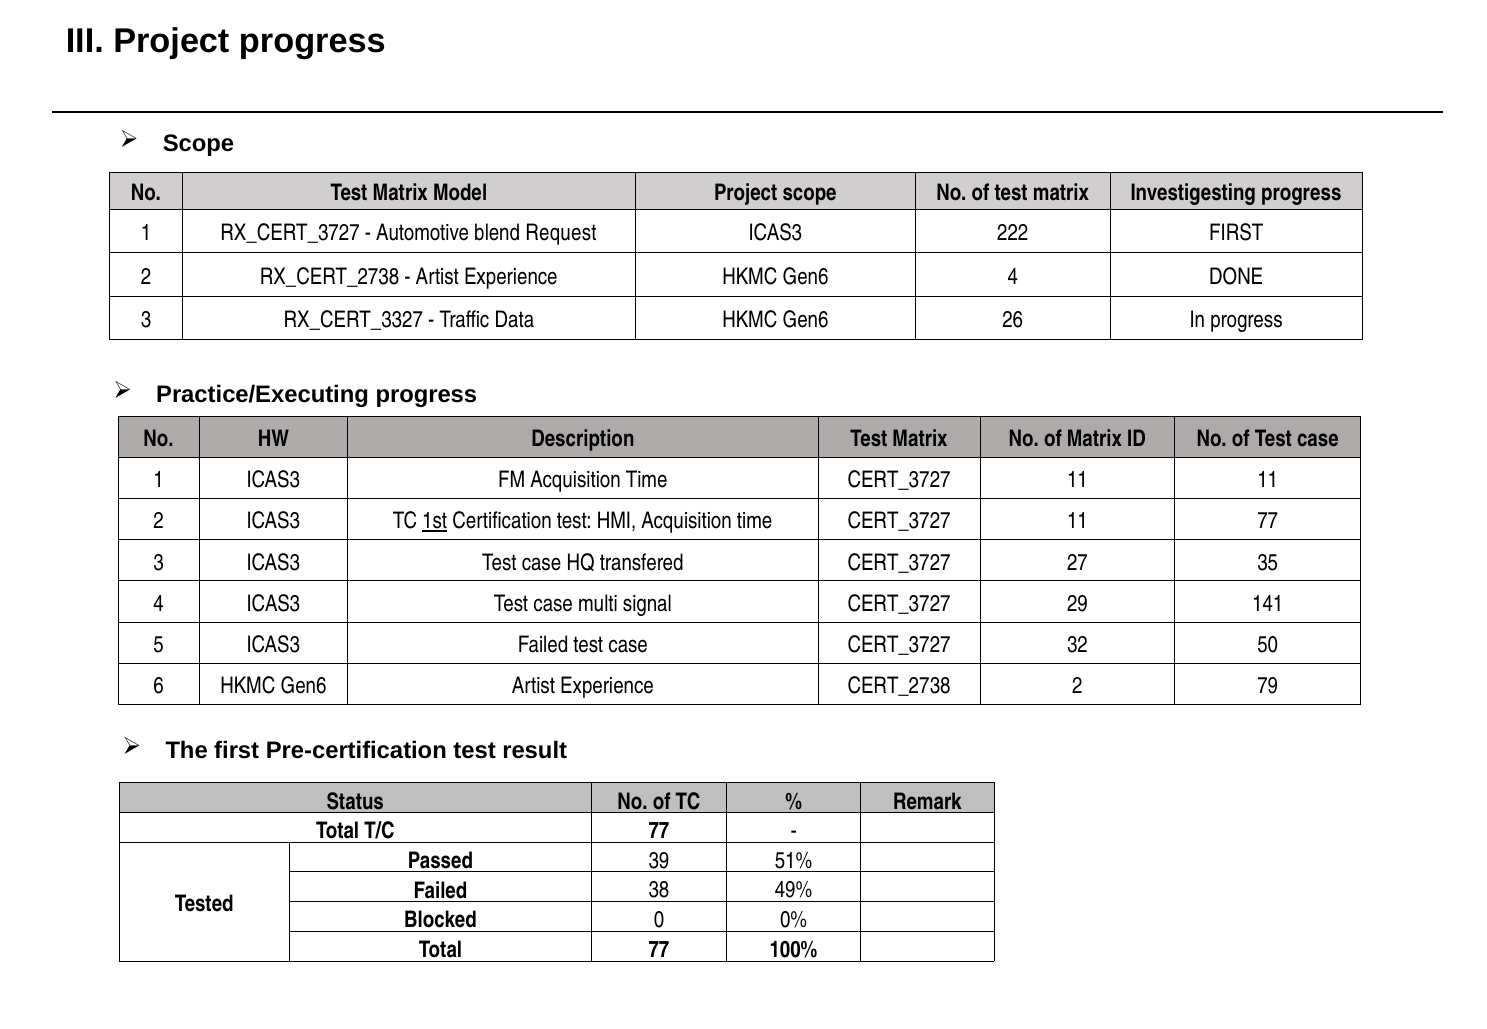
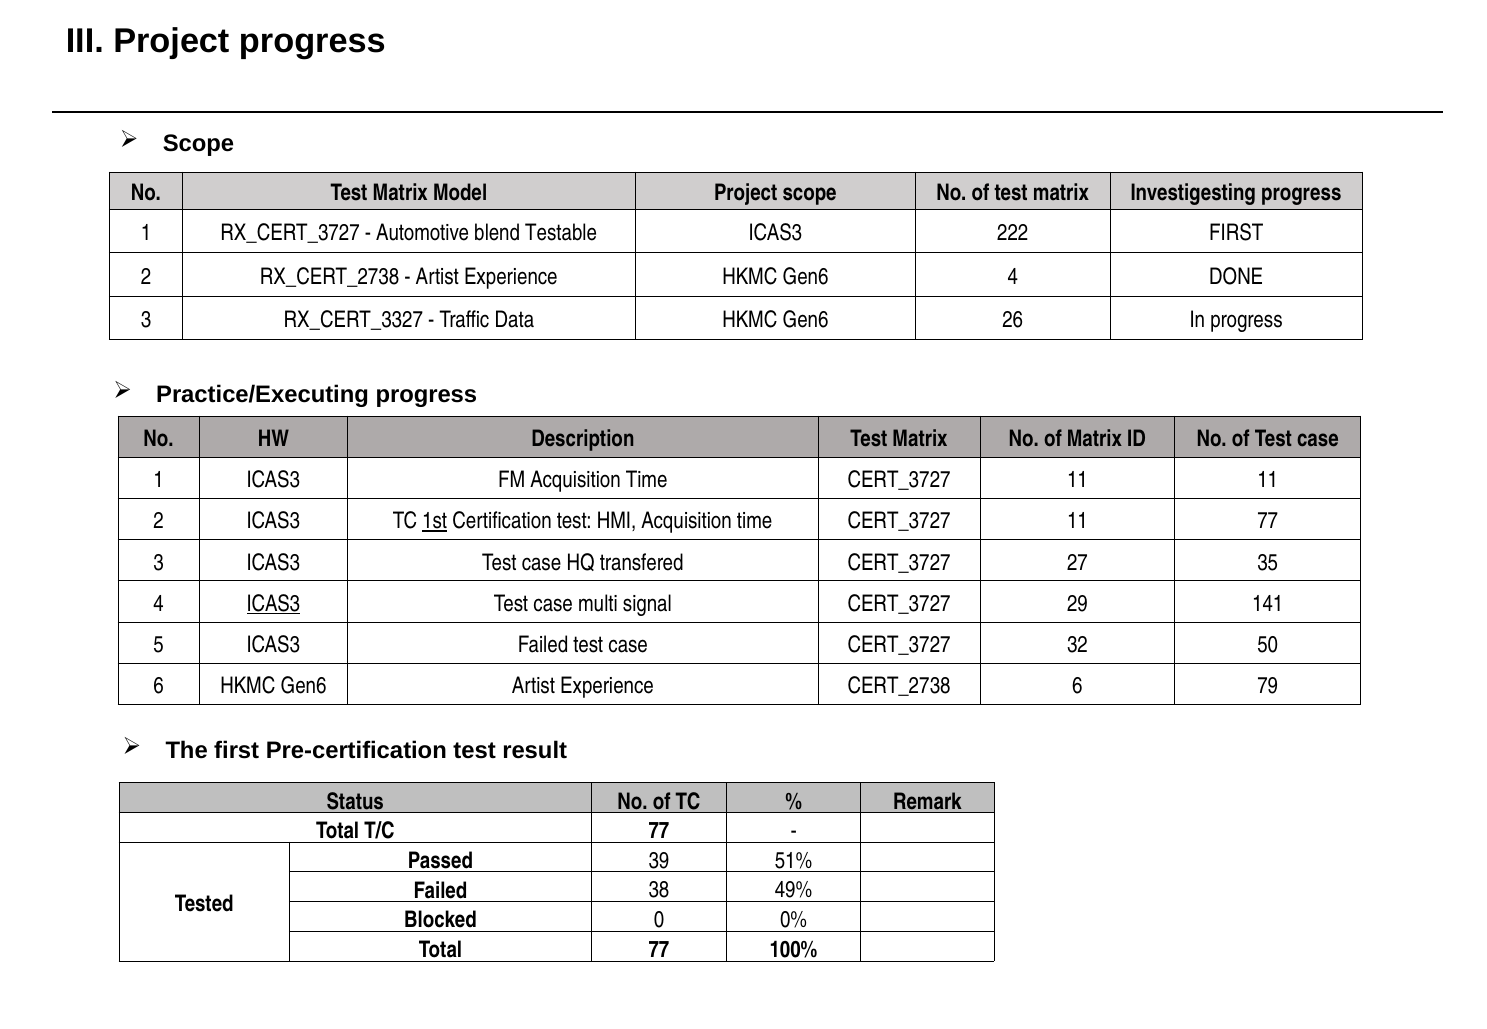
Request: Request -> Testable
ICAS3 at (273, 604) underline: none -> present
2 at (1077, 686): 2 -> 6
